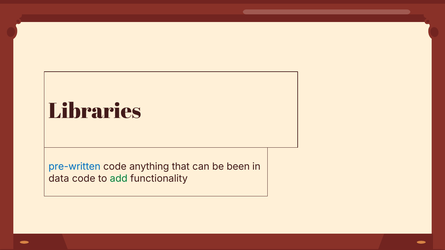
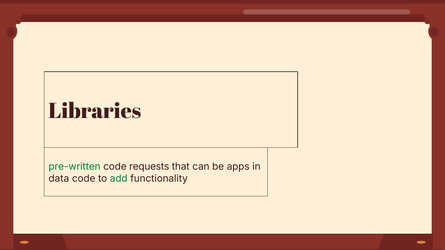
pre-written colour: blue -> green
anything: anything -> requests
been: been -> apps
